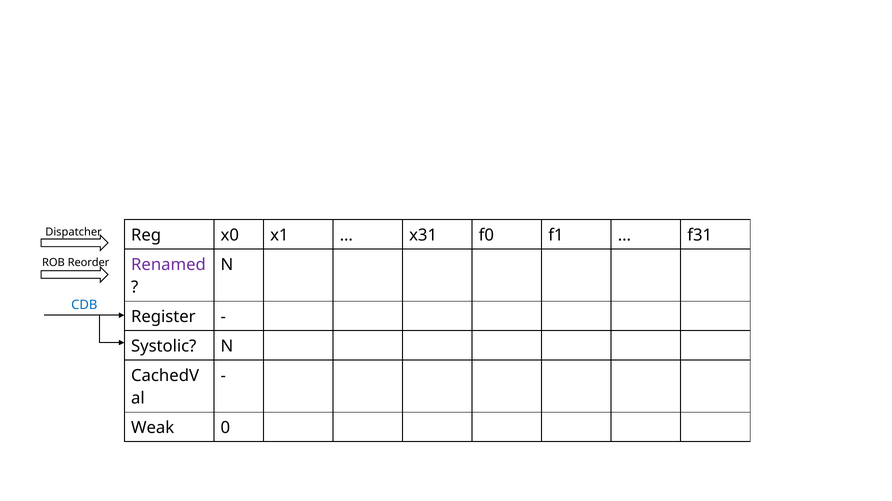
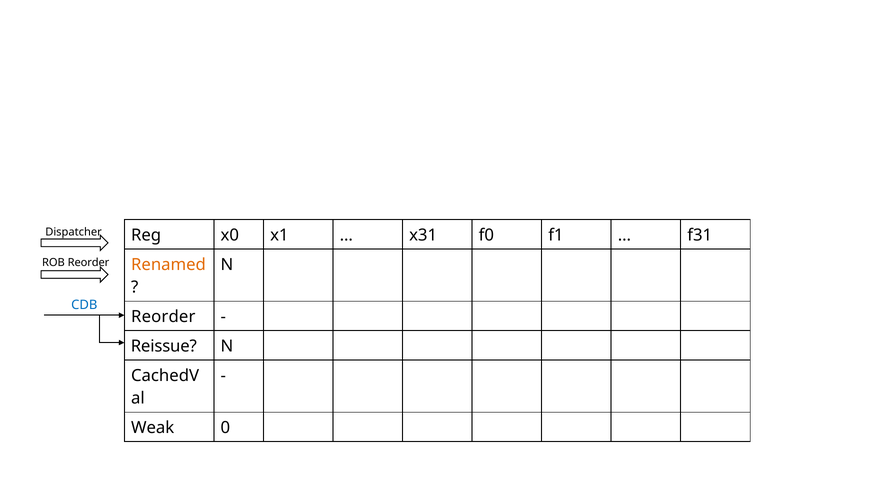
Renamed colour: purple -> orange
Register at (163, 317): Register -> Reorder
Systolic: Systolic -> Reissue
